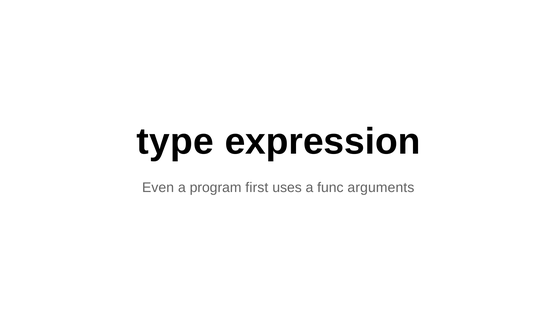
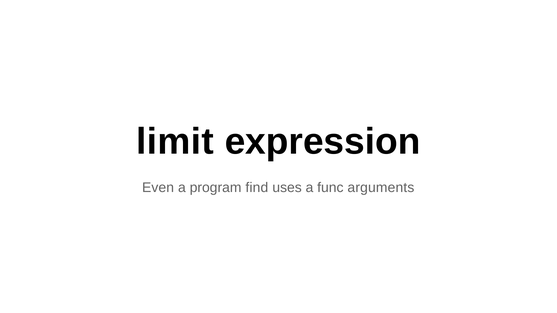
type: type -> limit
first: first -> find
